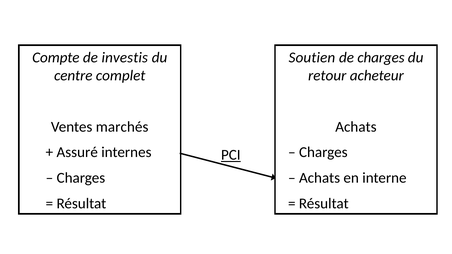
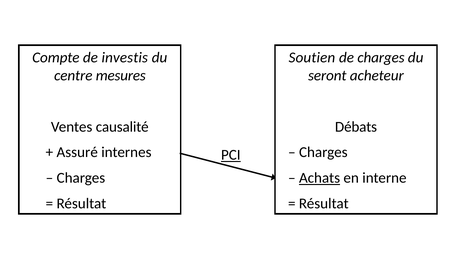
complet: complet -> mesures
retour: retour -> seront
marchés: marchés -> causalité
Achats at (356, 127): Achats -> Débats
Achats at (320, 178) underline: none -> present
